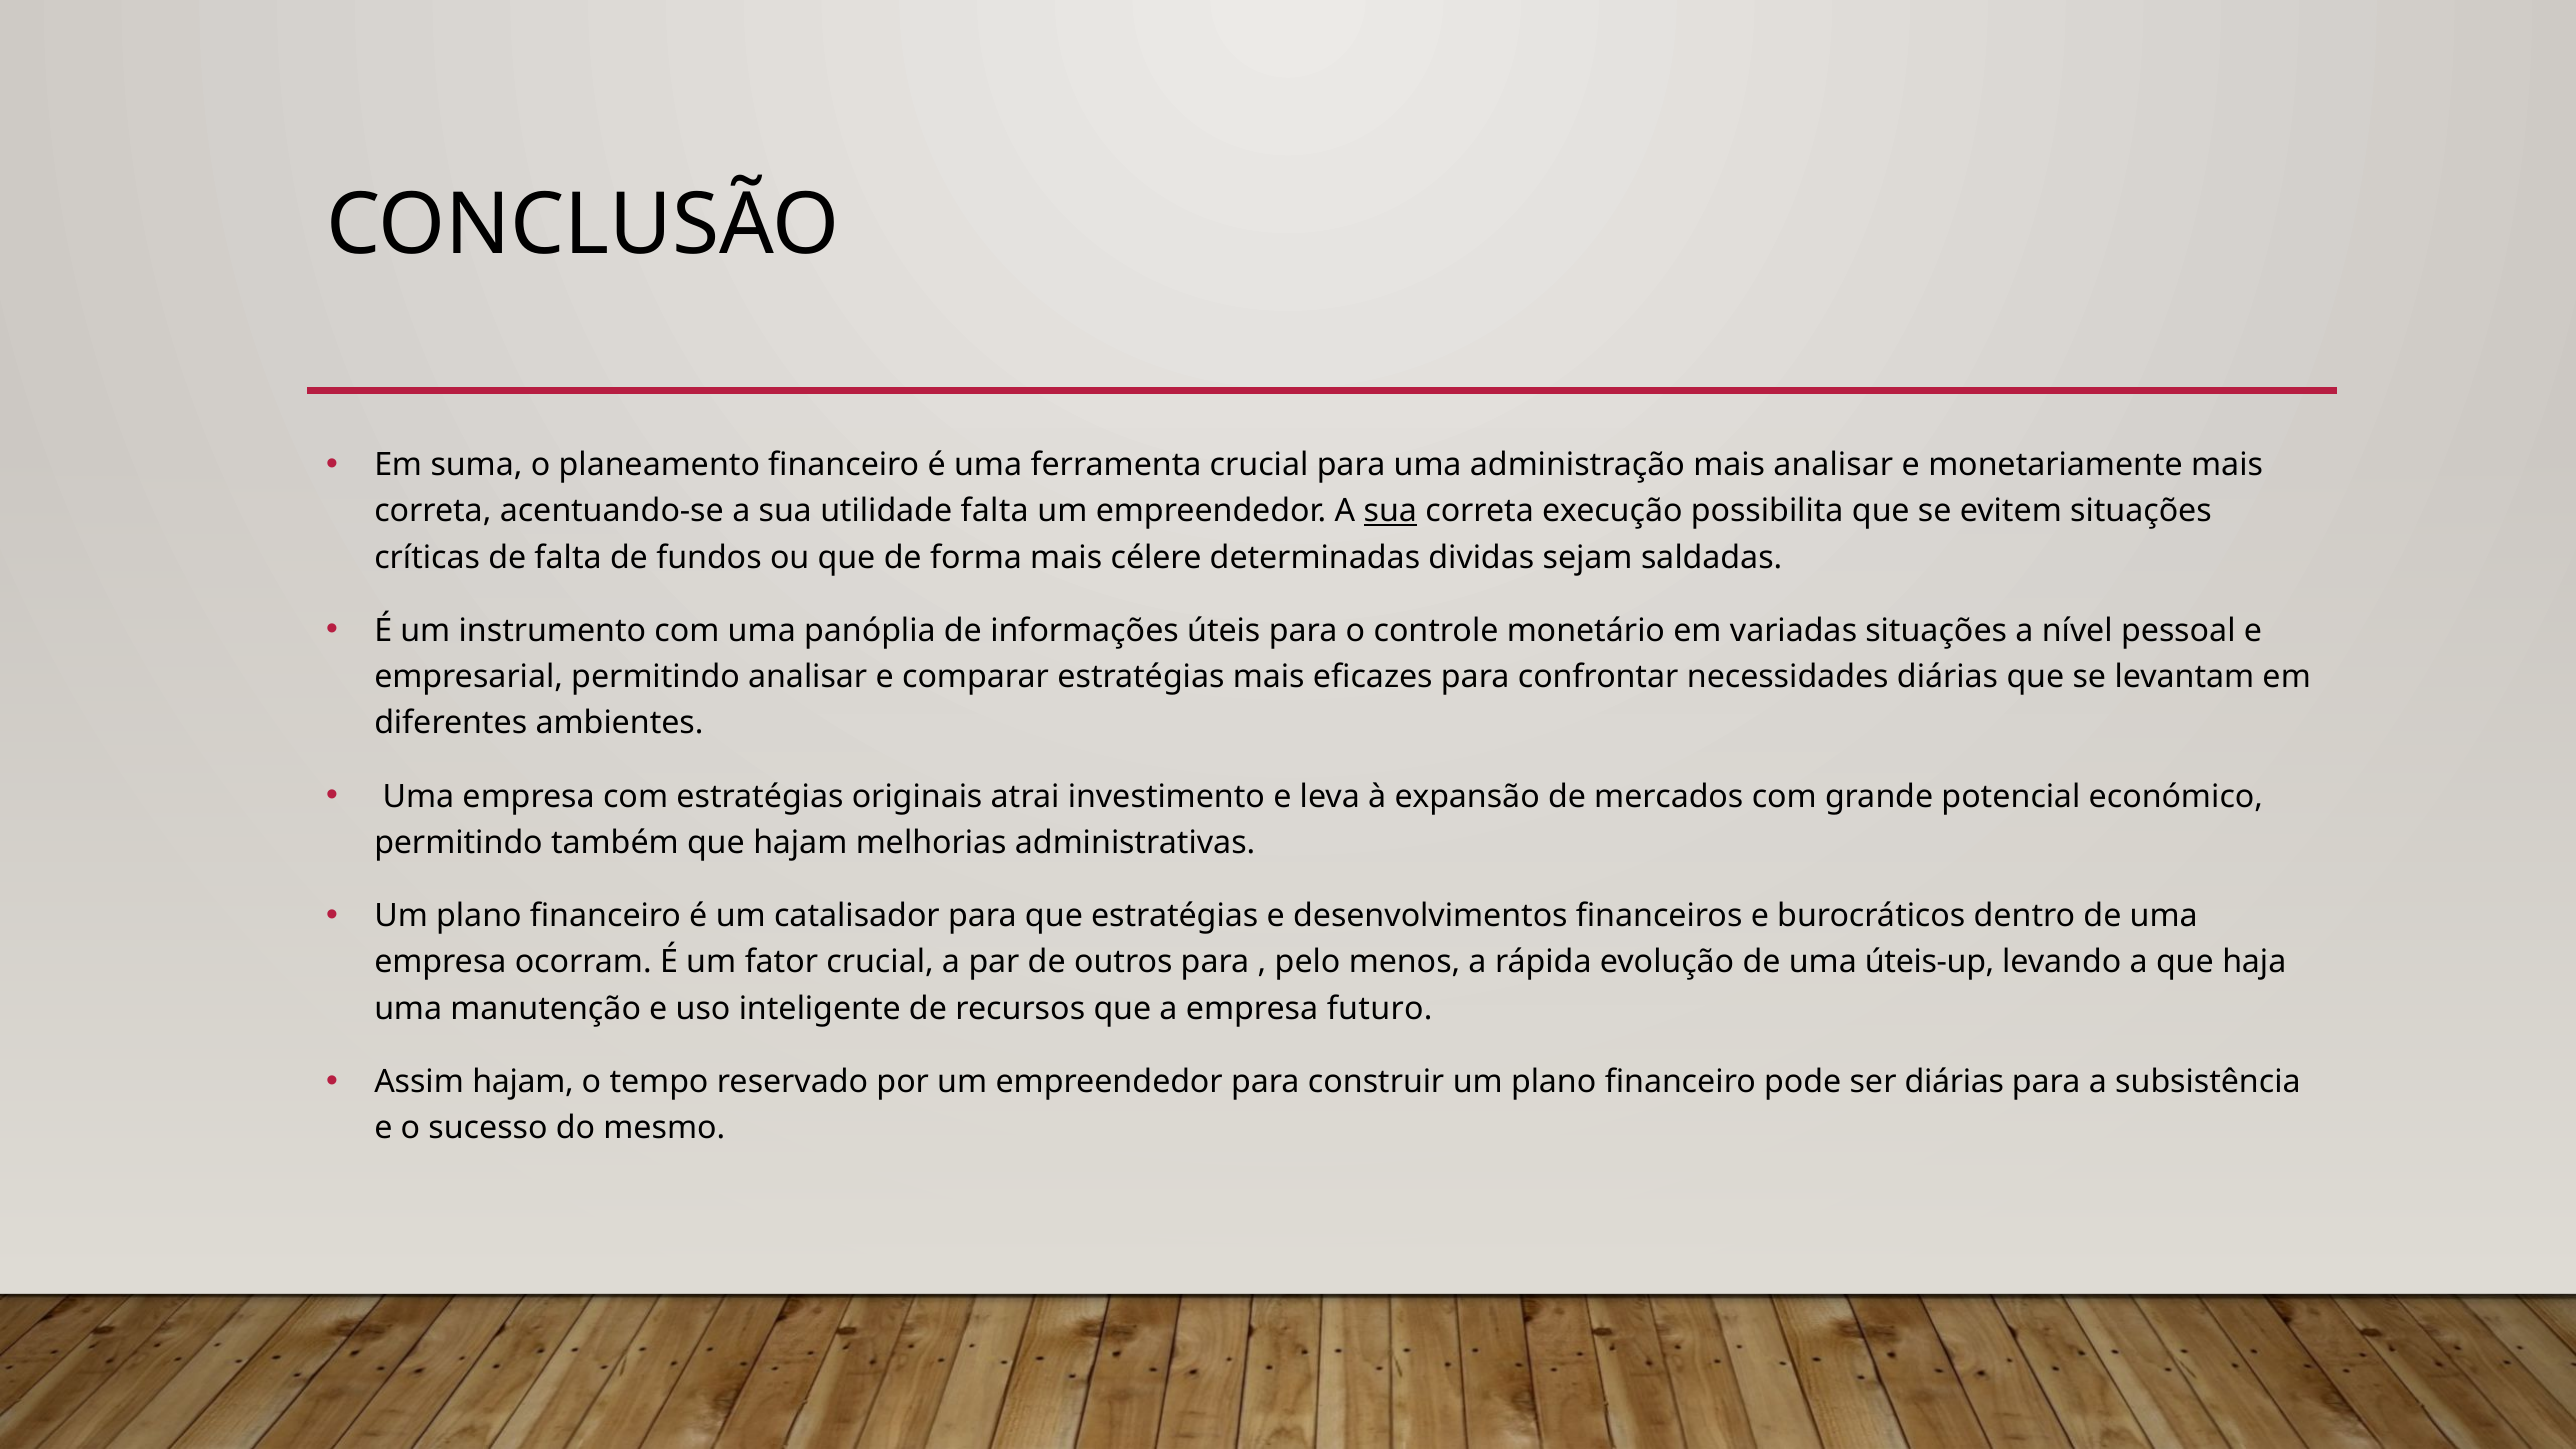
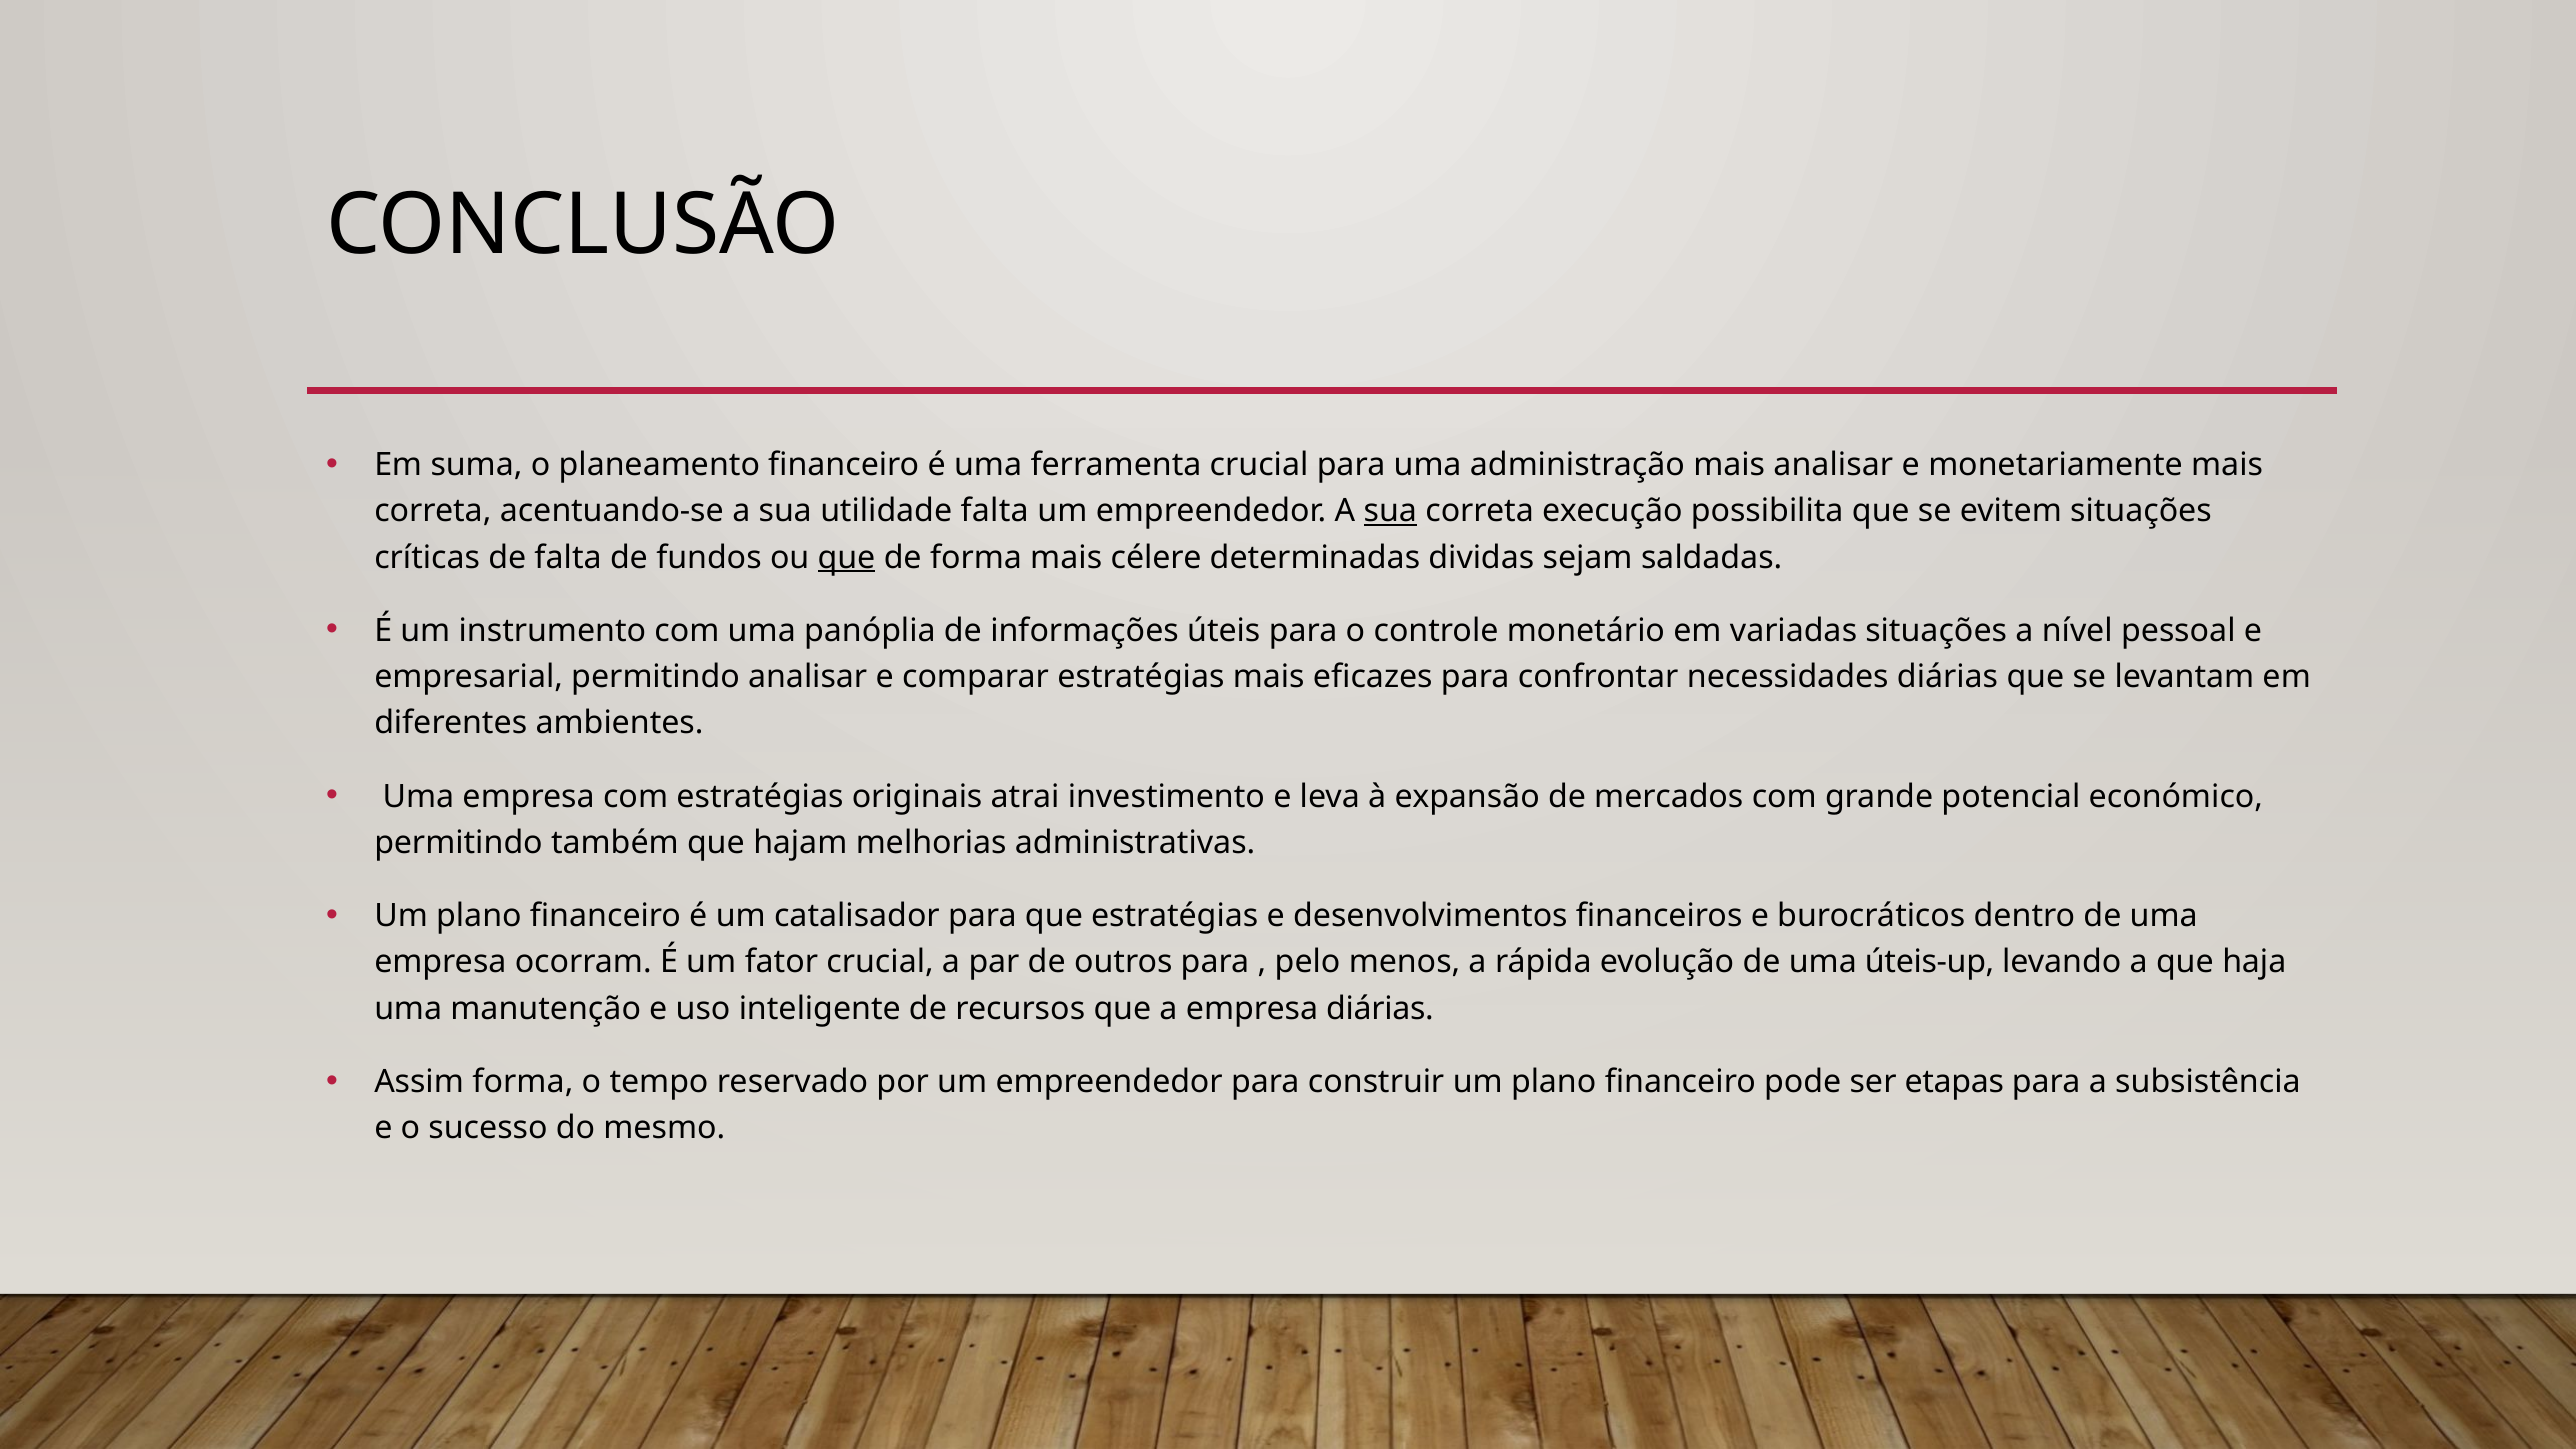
que at (847, 557) underline: none -> present
empresa futuro: futuro -> diárias
Assim hajam: hajam -> forma
ser diárias: diárias -> etapas
